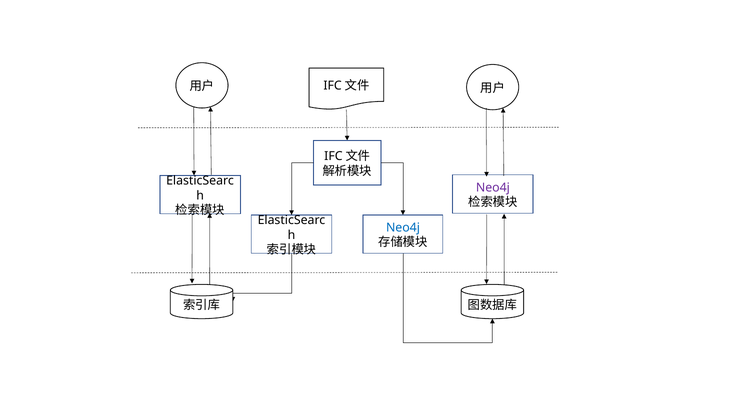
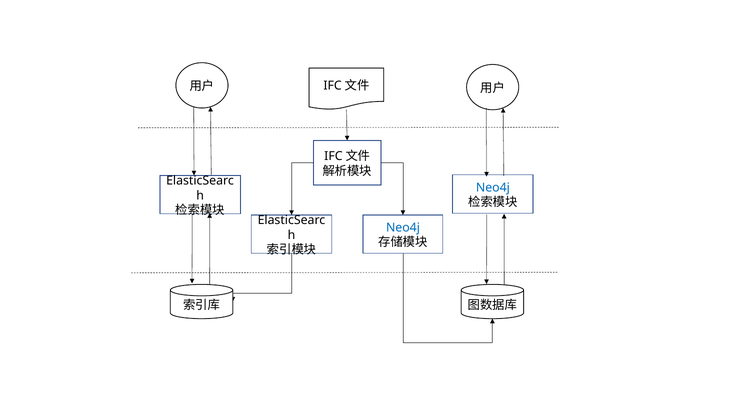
Neo4j at (493, 187) colour: purple -> blue
